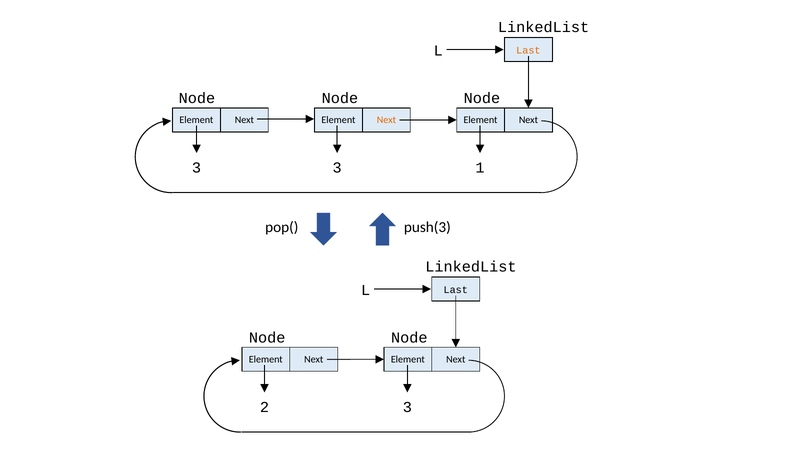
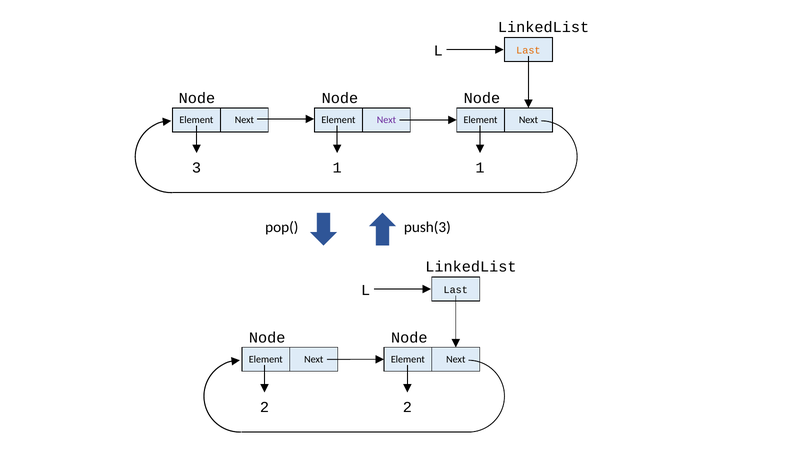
Next at (386, 120) colour: orange -> purple
3 3: 3 -> 1
2 3: 3 -> 2
